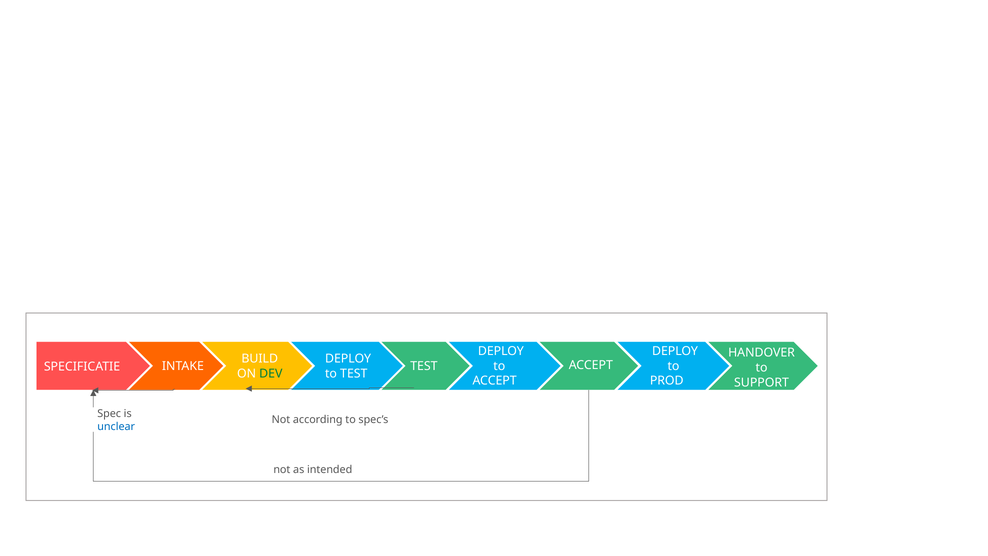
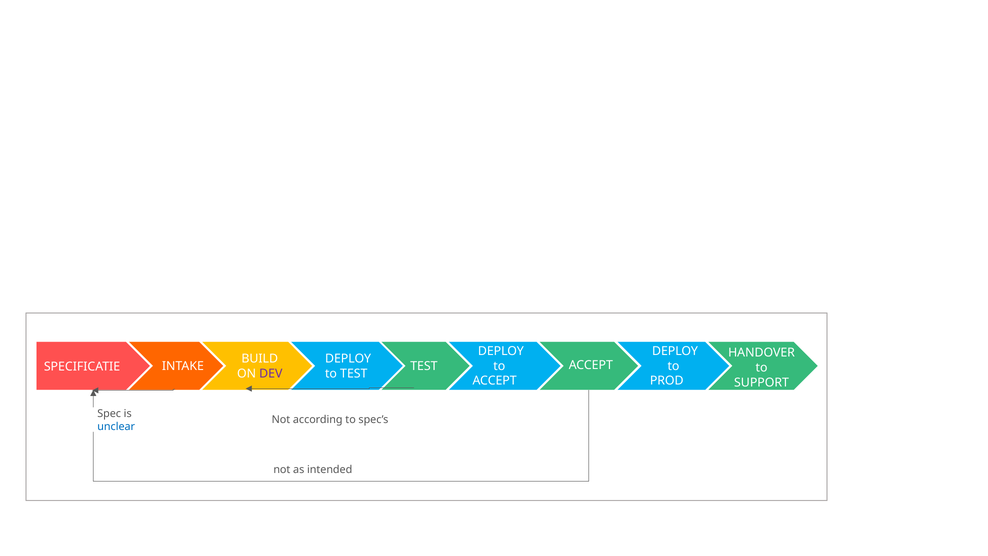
DEV colour: green -> purple
